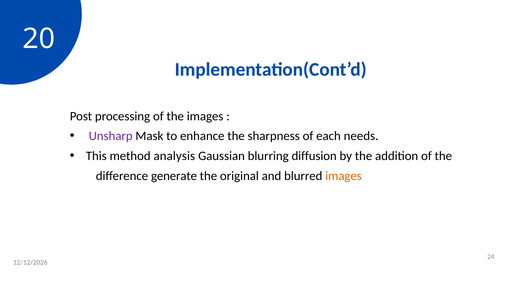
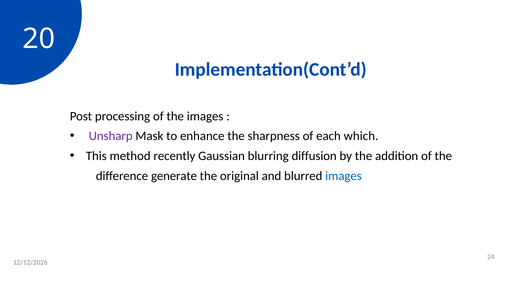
needs: needs -> which
analysis: analysis -> recently
images at (344, 176) colour: orange -> blue
